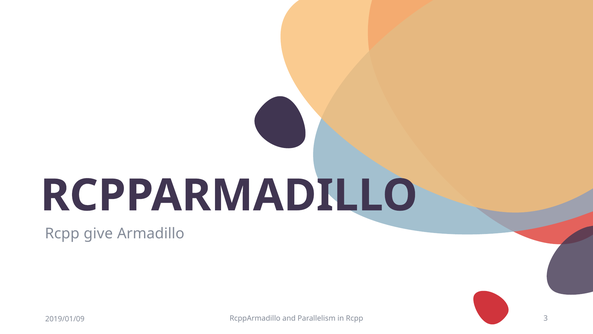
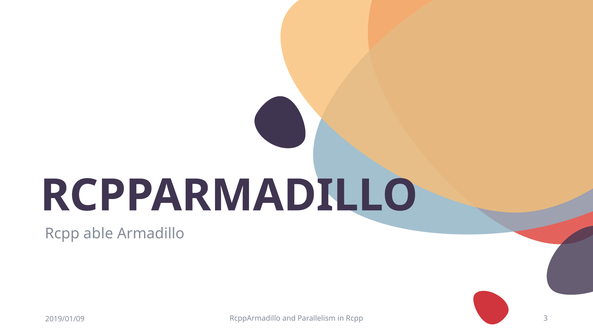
give: give -> able
